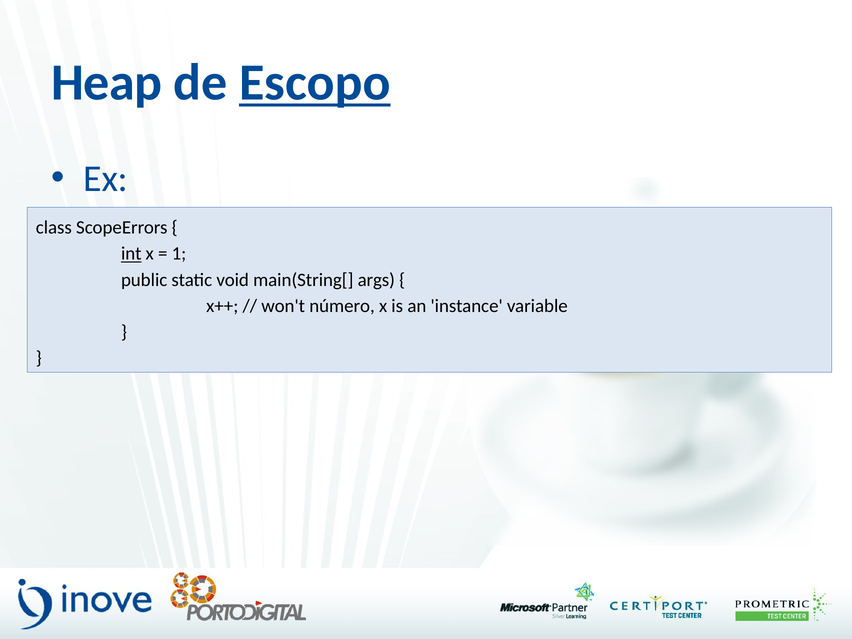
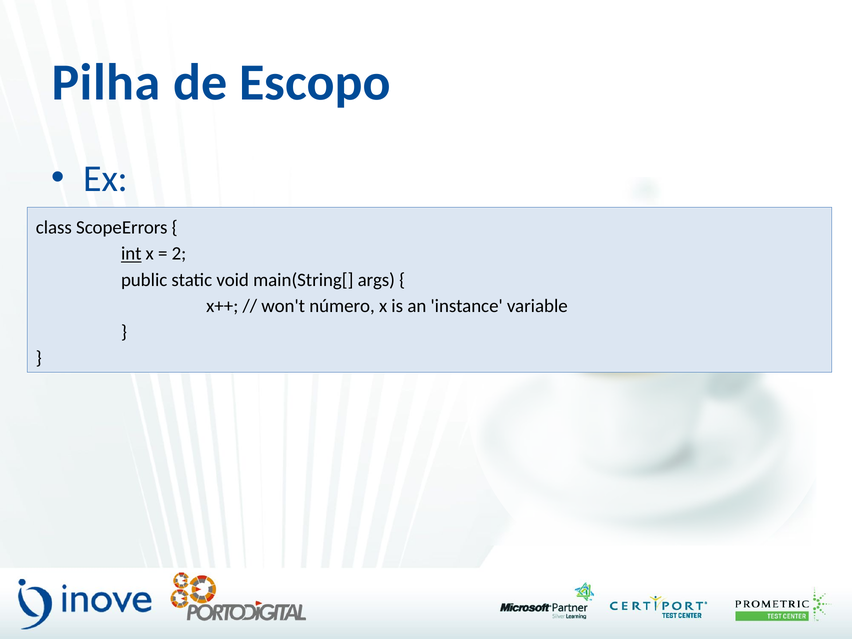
Heap: Heap -> Pilha
Escopo underline: present -> none
1: 1 -> 2
